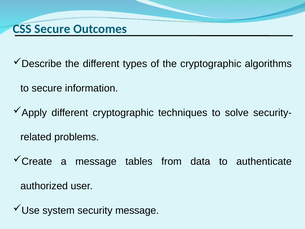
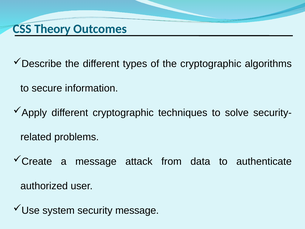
CSS Secure: Secure -> Theory
tables: tables -> attack
